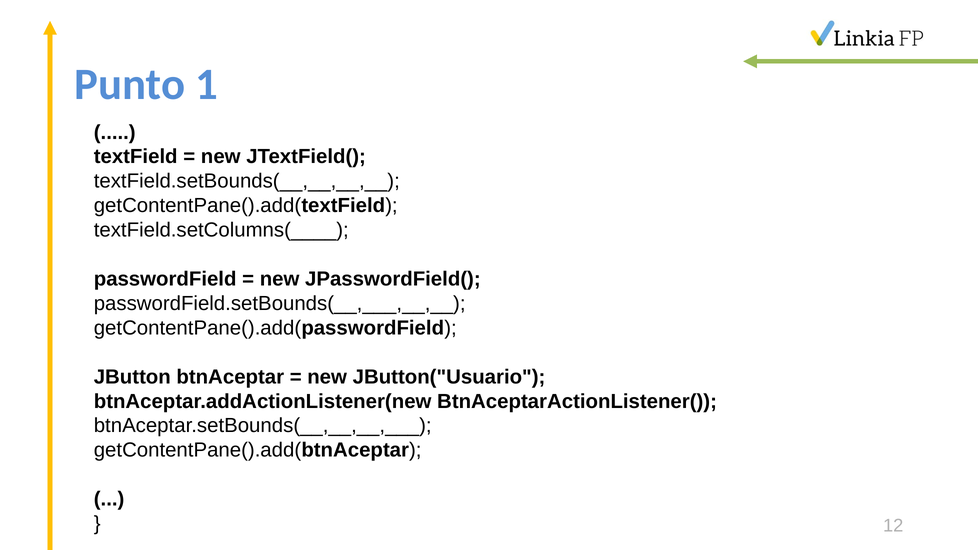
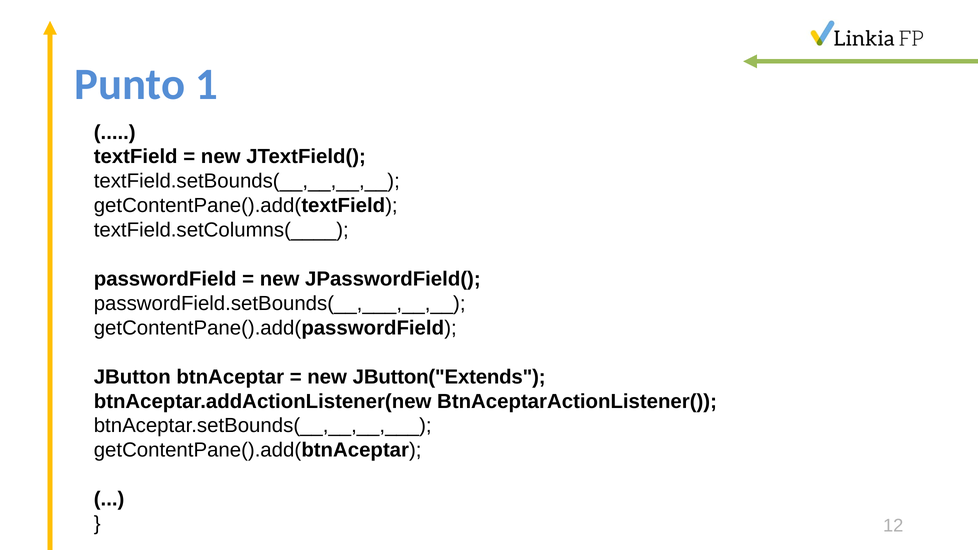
JButton("Usuario: JButton("Usuario -> JButton("Extends
